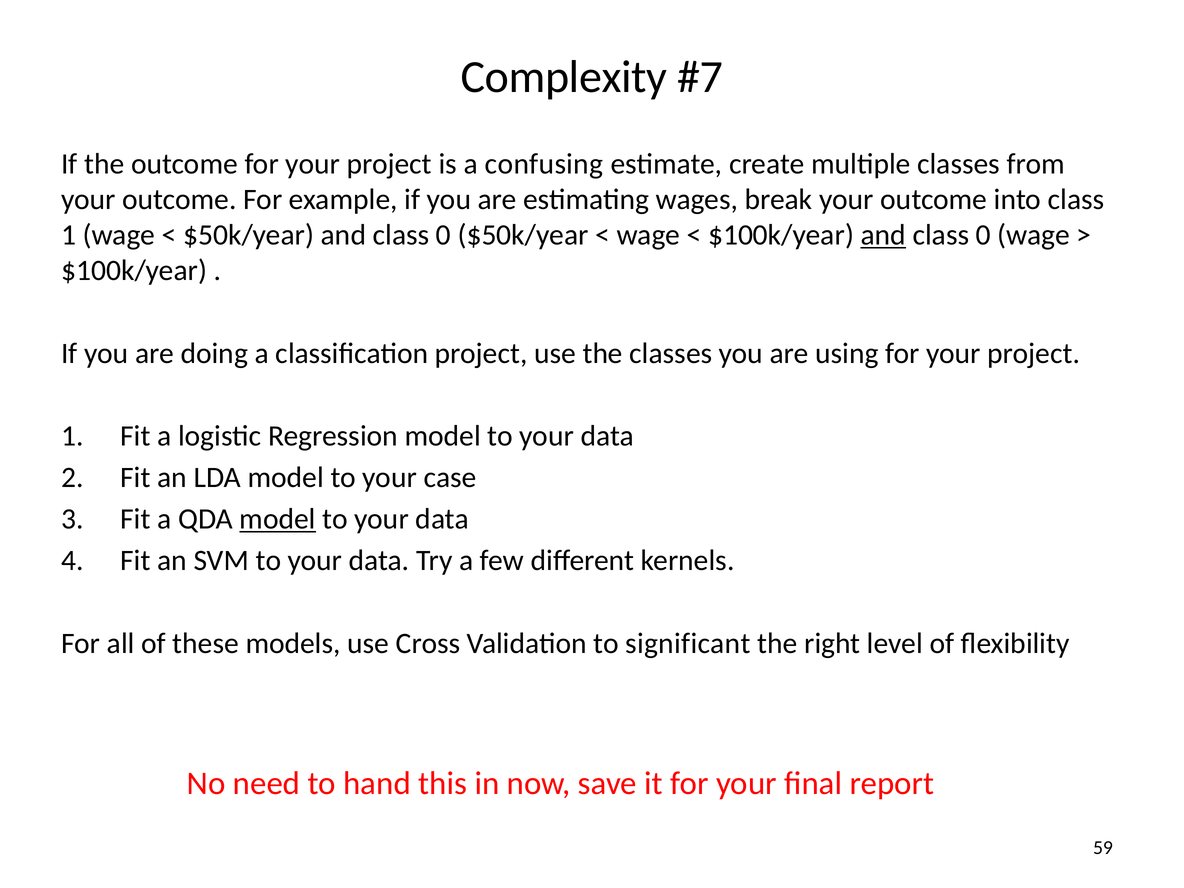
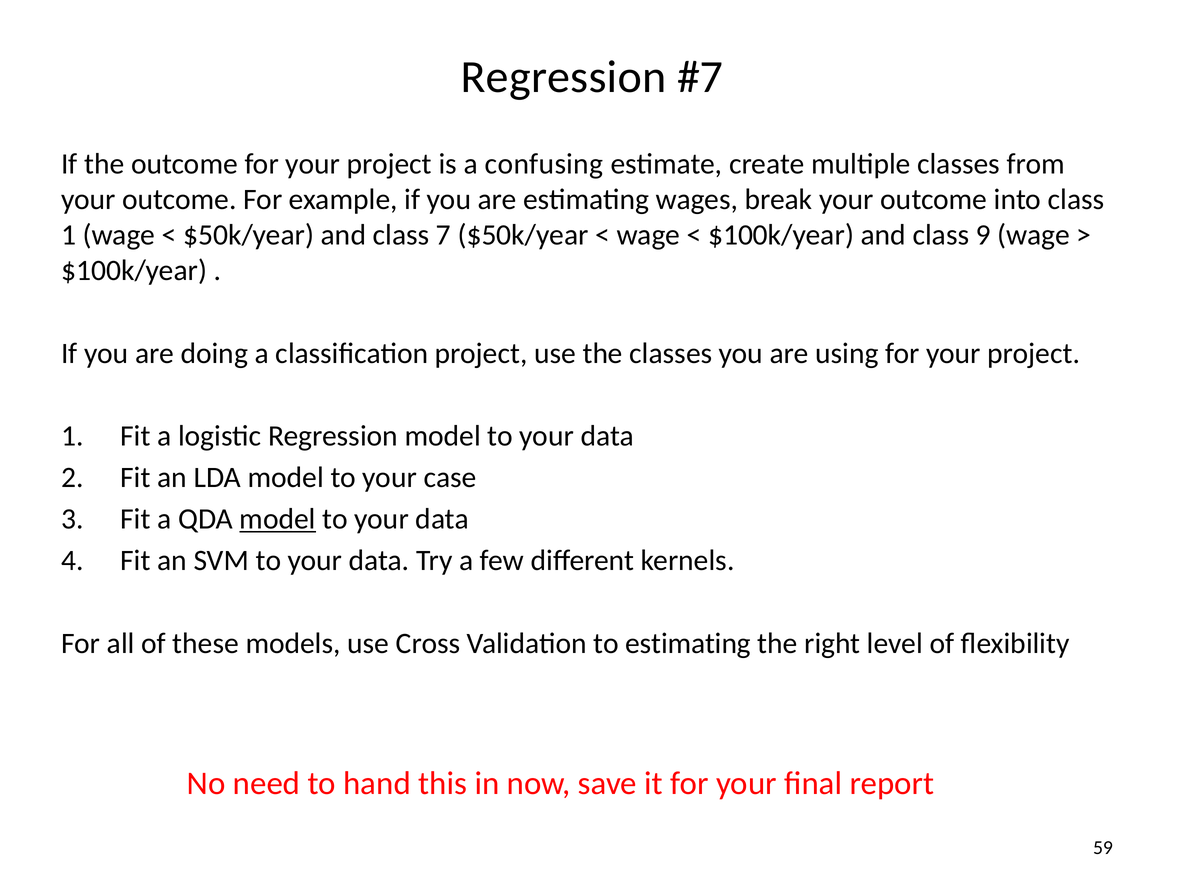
Complexity at (564, 77): Complexity -> Regression
$50k/year and class 0: 0 -> 7
and at (883, 235) underline: present -> none
0 at (983, 235): 0 -> 9
to significant: significant -> estimating
